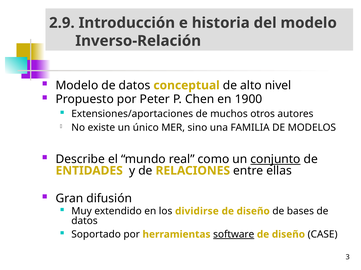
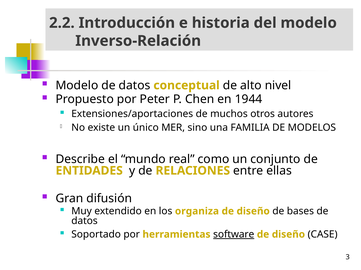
2.9: 2.9 -> 2.2
1900: 1900 -> 1944
conjunto underline: present -> none
dividirse: dividirse -> organiza
